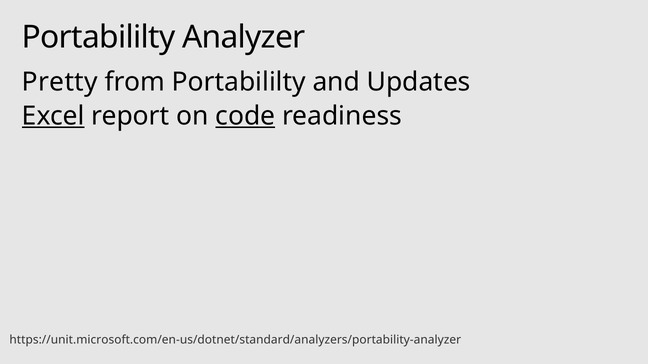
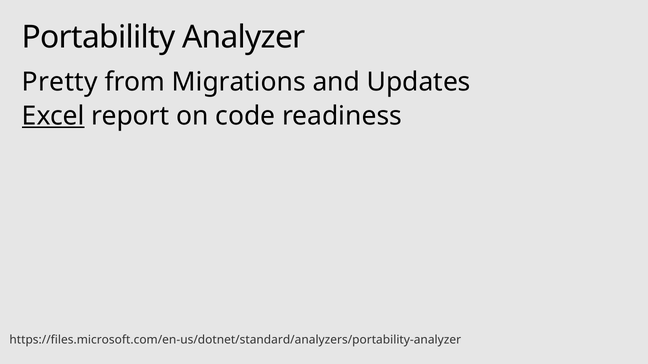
from Portabililty: Portabililty -> Migrations
code underline: present -> none
https://unit.microsoft.com/en-us/dotnet/standard/analyzers/portability-analyzer: https://unit.microsoft.com/en-us/dotnet/standard/analyzers/portability-analyzer -> https://files.microsoft.com/en-us/dotnet/standard/analyzers/portability-analyzer
